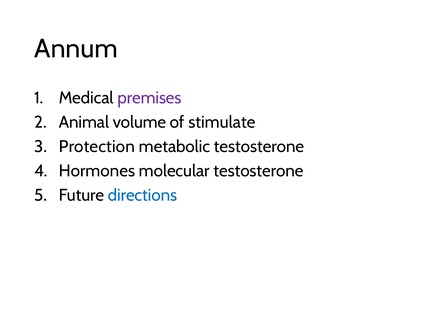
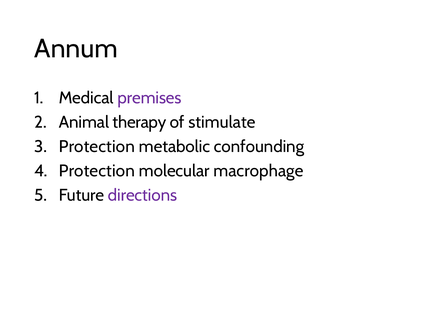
volume: volume -> therapy
metabolic testosterone: testosterone -> confounding
Hormones at (97, 171): Hormones -> Protection
molecular testosterone: testosterone -> macrophage
directions colour: blue -> purple
